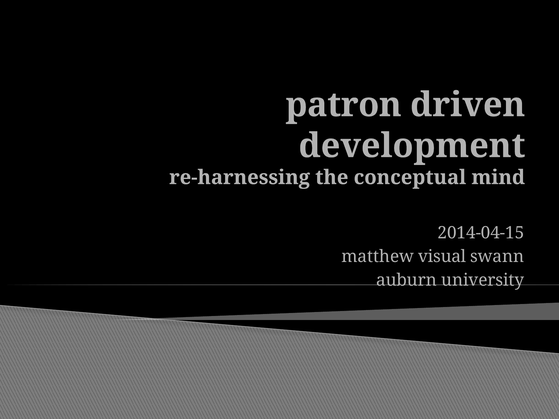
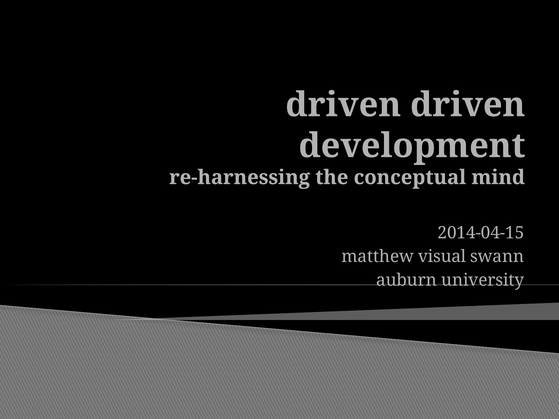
patron at (344, 105): patron -> driven
